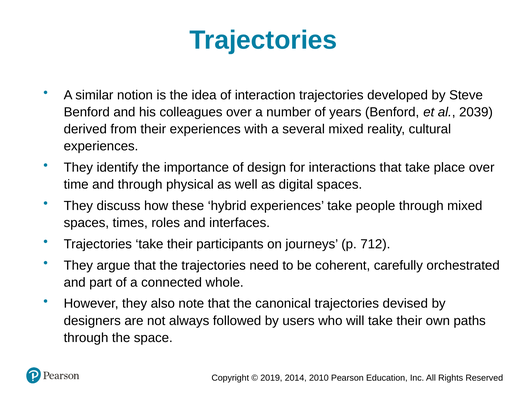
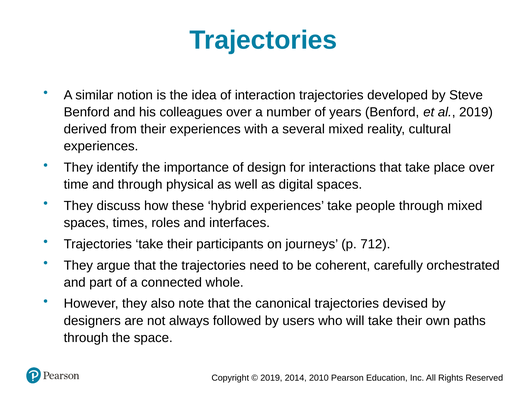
al 2039: 2039 -> 2019
